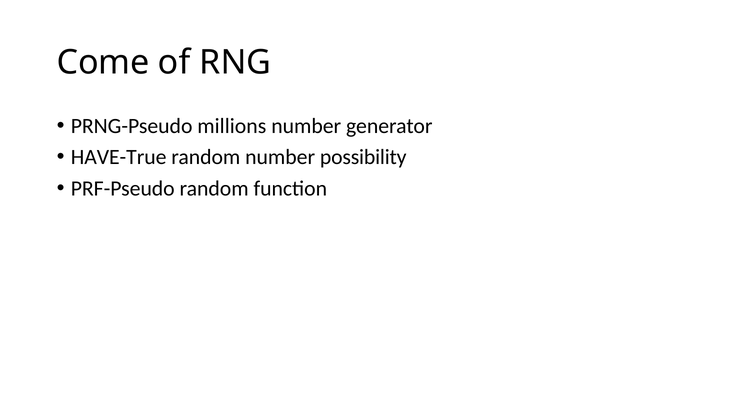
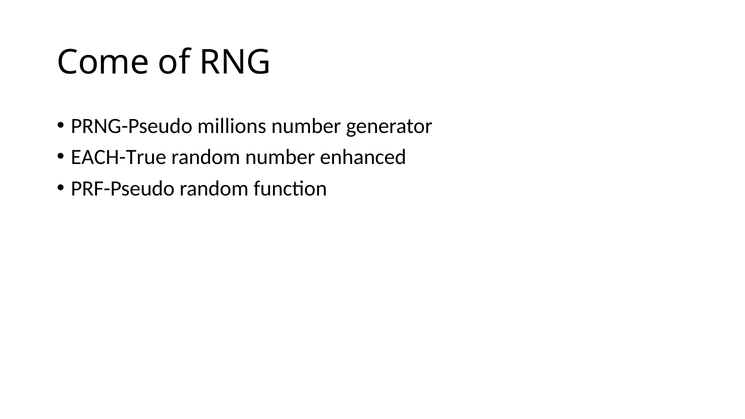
HAVE-True: HAVE-True -> EACH-True
possibility: possibility -> enhanced
